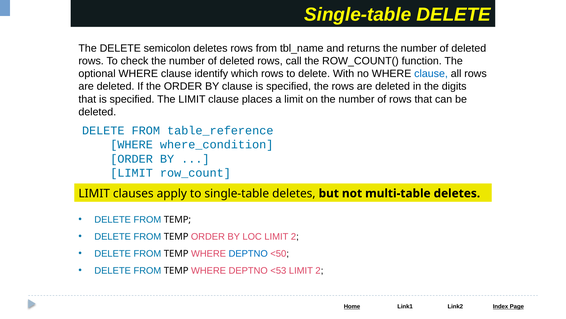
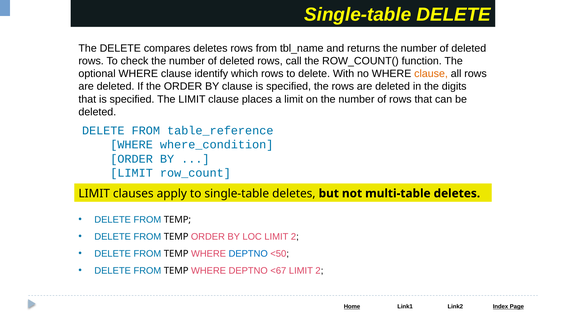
semicolon: semicolon -> compares
clause at (431, 74) colour: blue -> orange
<53: <53 -> <67
